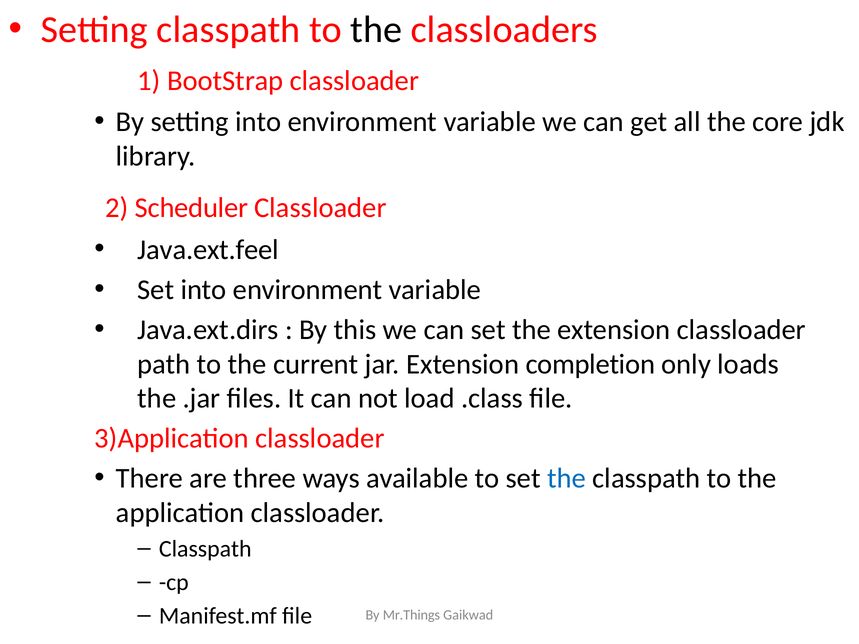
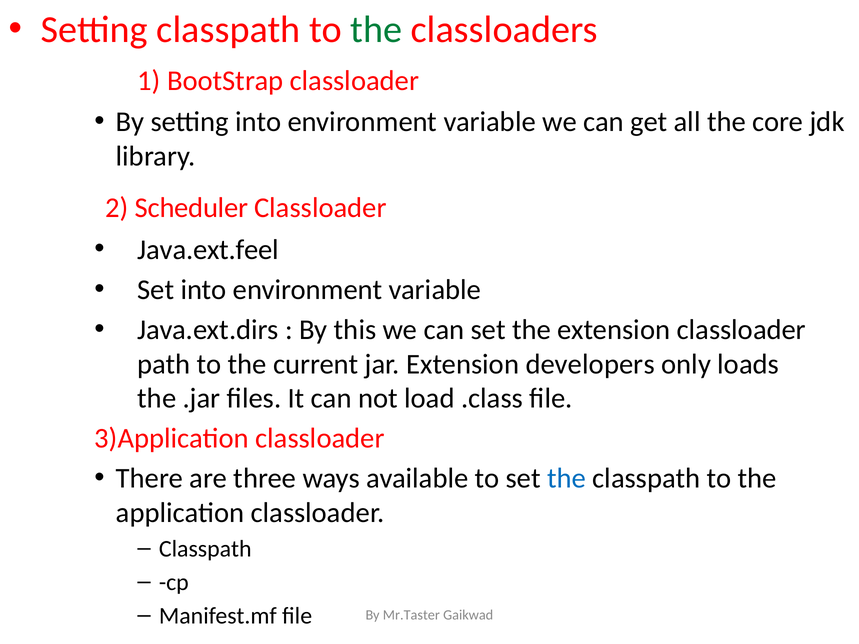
the at (376, 30) colour: black -> green
completion: completion -> developers
Mr.Things: Mr.Things -> Mr.Taster
